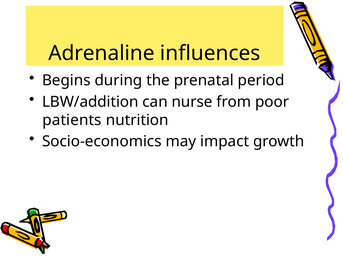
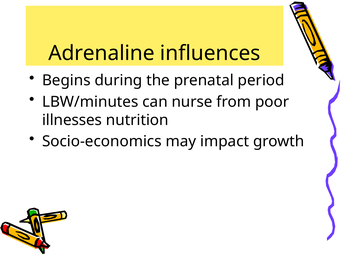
LBW/addition: LBW/addition -> LBW/minutes
patients: patients -> illnesses
